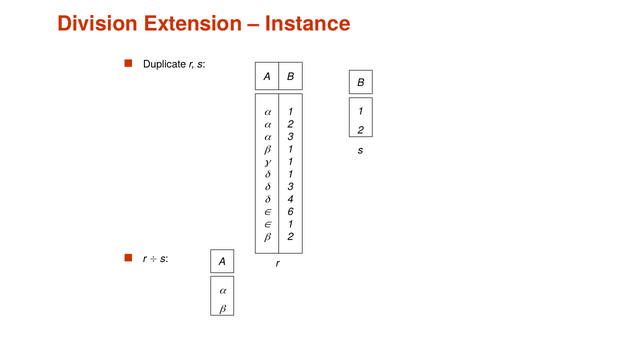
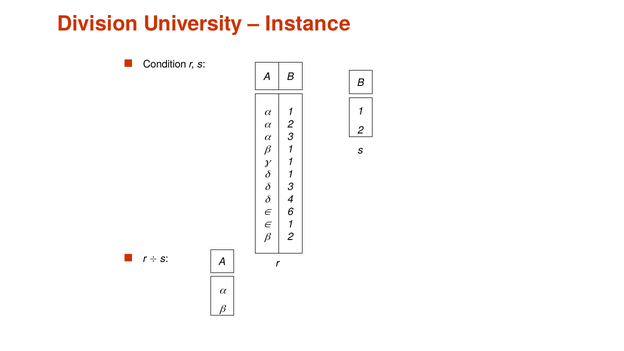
Extension: Extension -> University
Duplicate: Duplicate -> Condition
